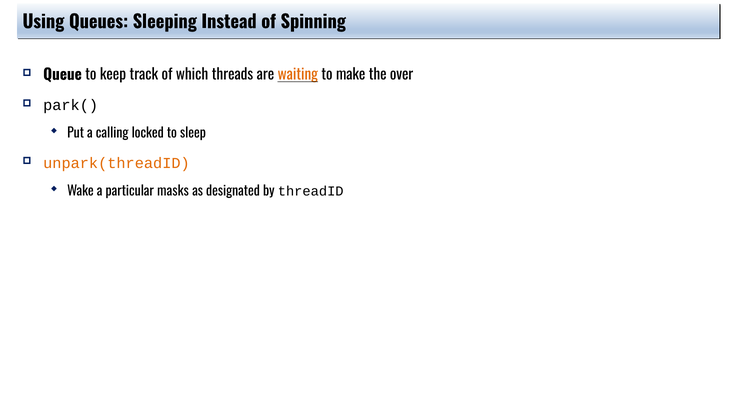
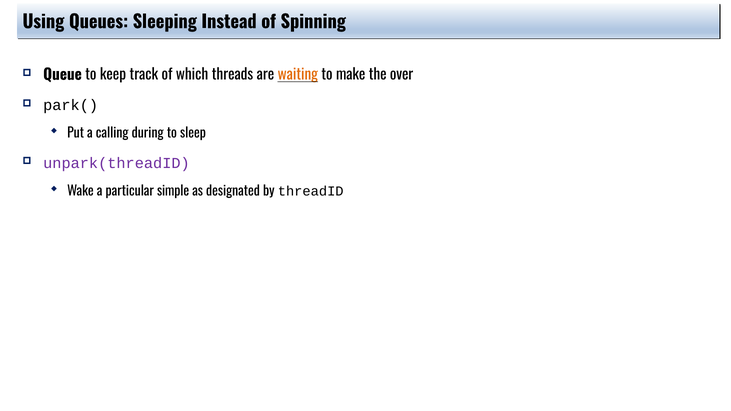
locked: locked -> during
unpark(threadID colour: orange -> purple
masks: masks -> simple
